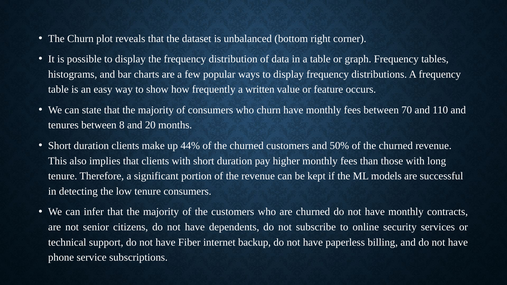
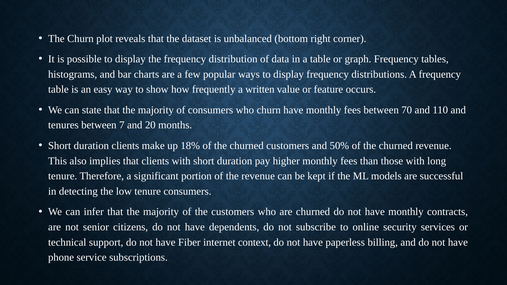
8: 8 -> 7
44%: 44% -> 18%
backup: backup -> context
